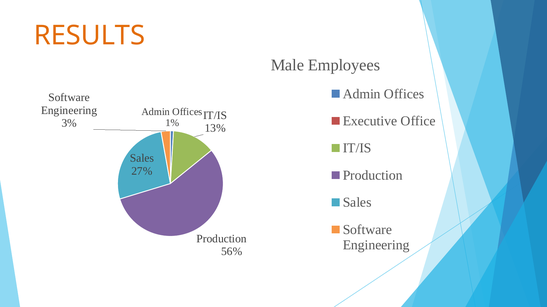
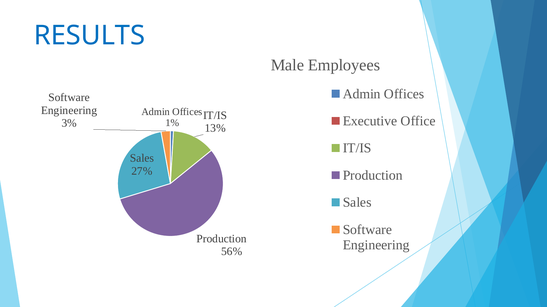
RESULTS colour: orange -> blue
